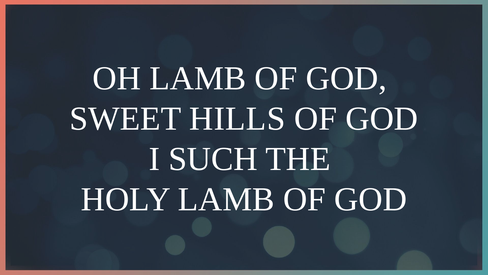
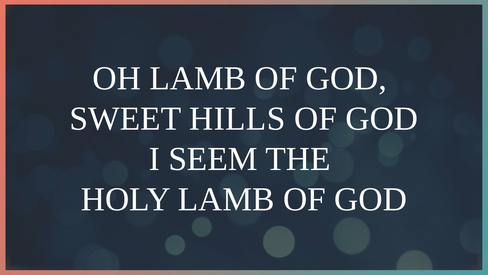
SUCH: SUCH -> SEEM
